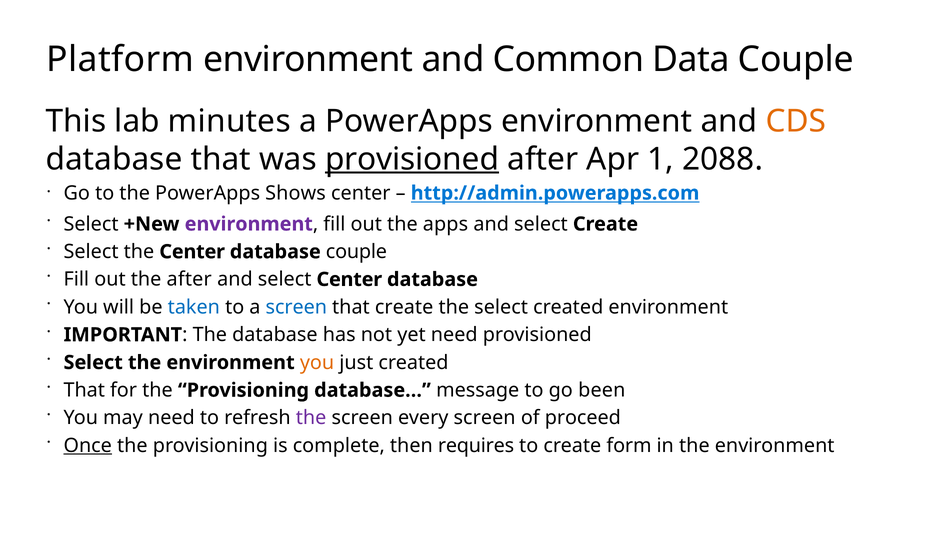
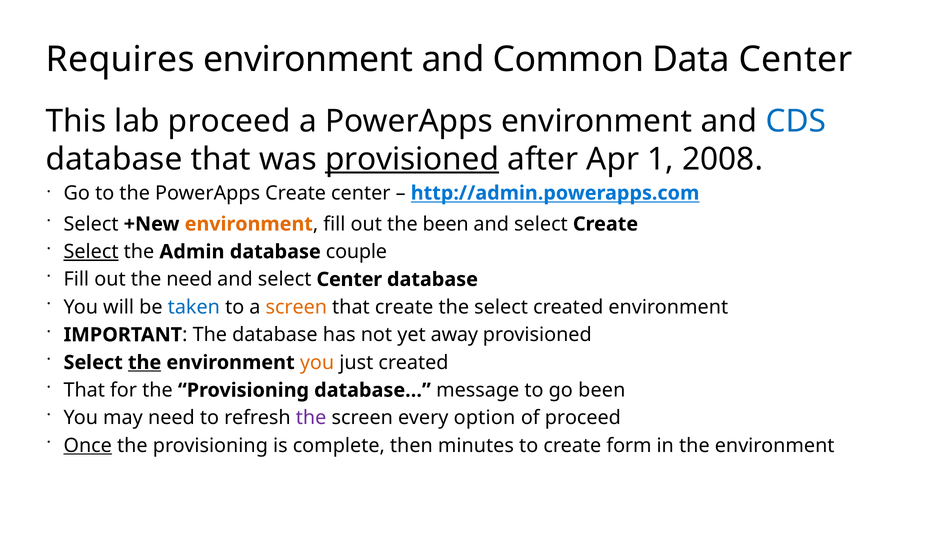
Platform: Platform -> Requires
Data Couple: Couple -> Center
lab minutes: minutes -> proceed
CDS colour: orange -> blue
2088: 2088 -> 2008
PowerApps Shows: Shows -> Create
environment at (249, 224) colour: purple -> orange
the apps: apps -> been
Select at (91, 252) underline: none -> present
the Center: Center -> Admin
the after: after -> need
screen at (296, 307) colour: blue -> orange
yet need: need -> away
the at (145, 362) underline: none -> present
every screen: screen -> option
requires: requires -> minutes
